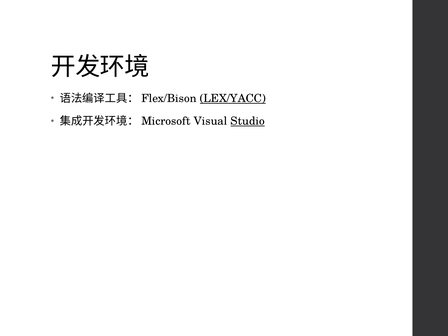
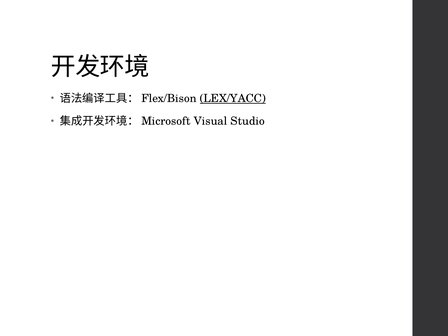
Studio underline: present -> none
